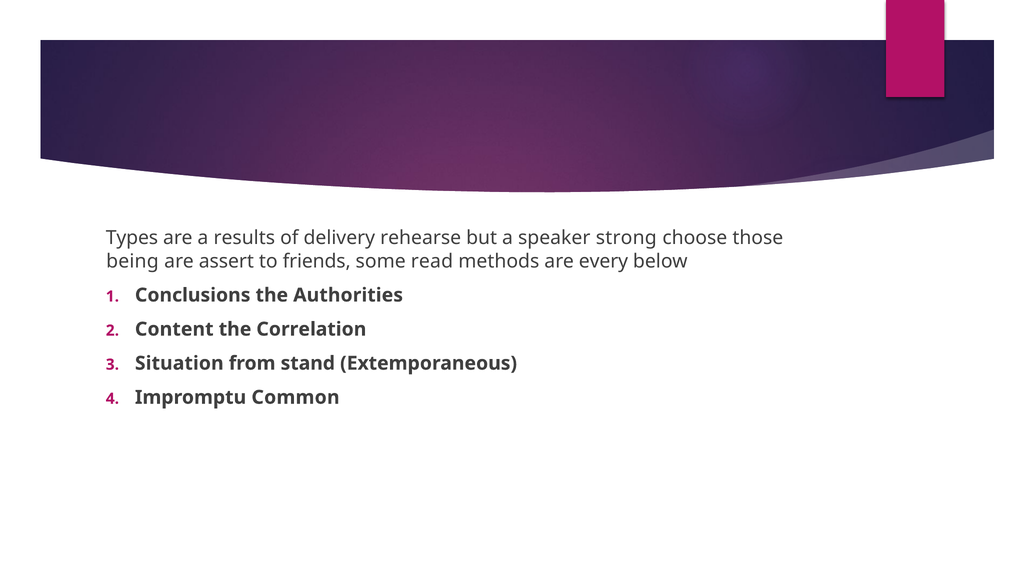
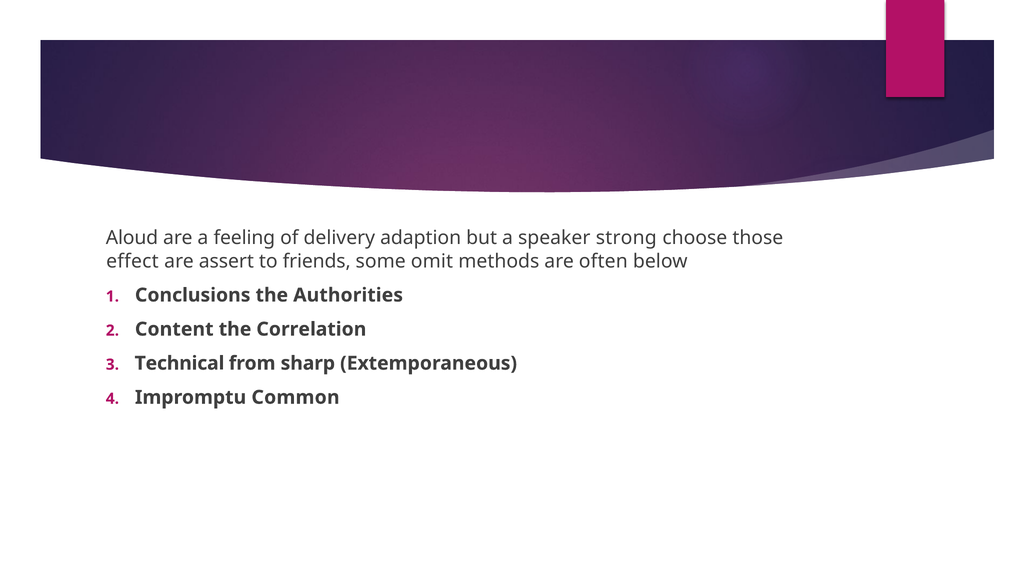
Types: Types -> Aloud
results: results -> feeling
rehearse: rehearse -> adaption
being: being -> effect
read: read -> omit
every: every -> often
Situation: Situation -> Technical
stand: stand -> sharp
